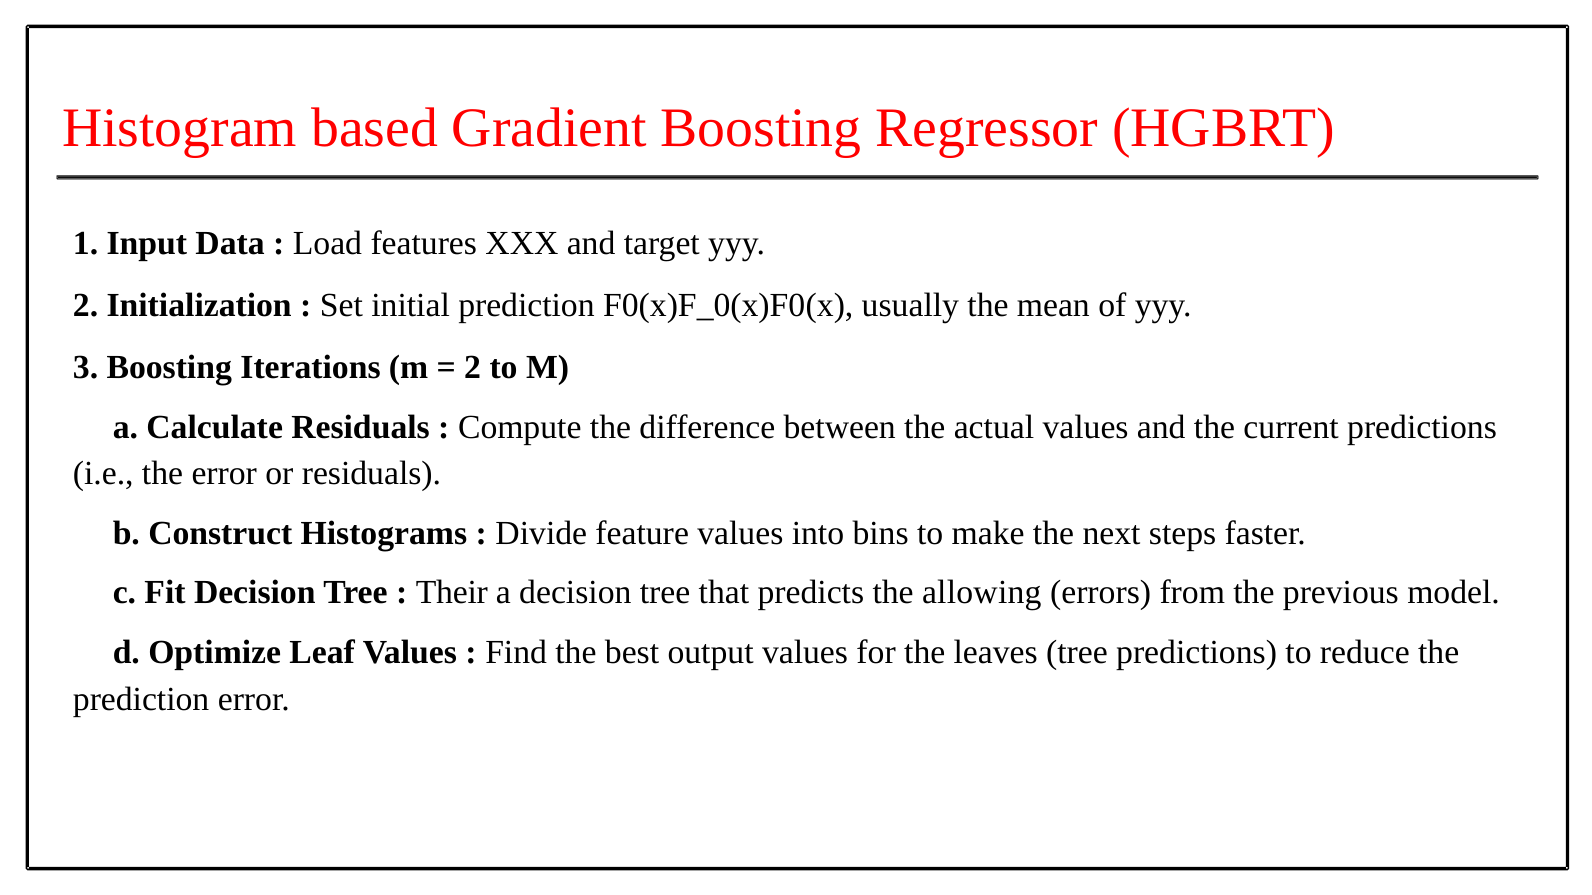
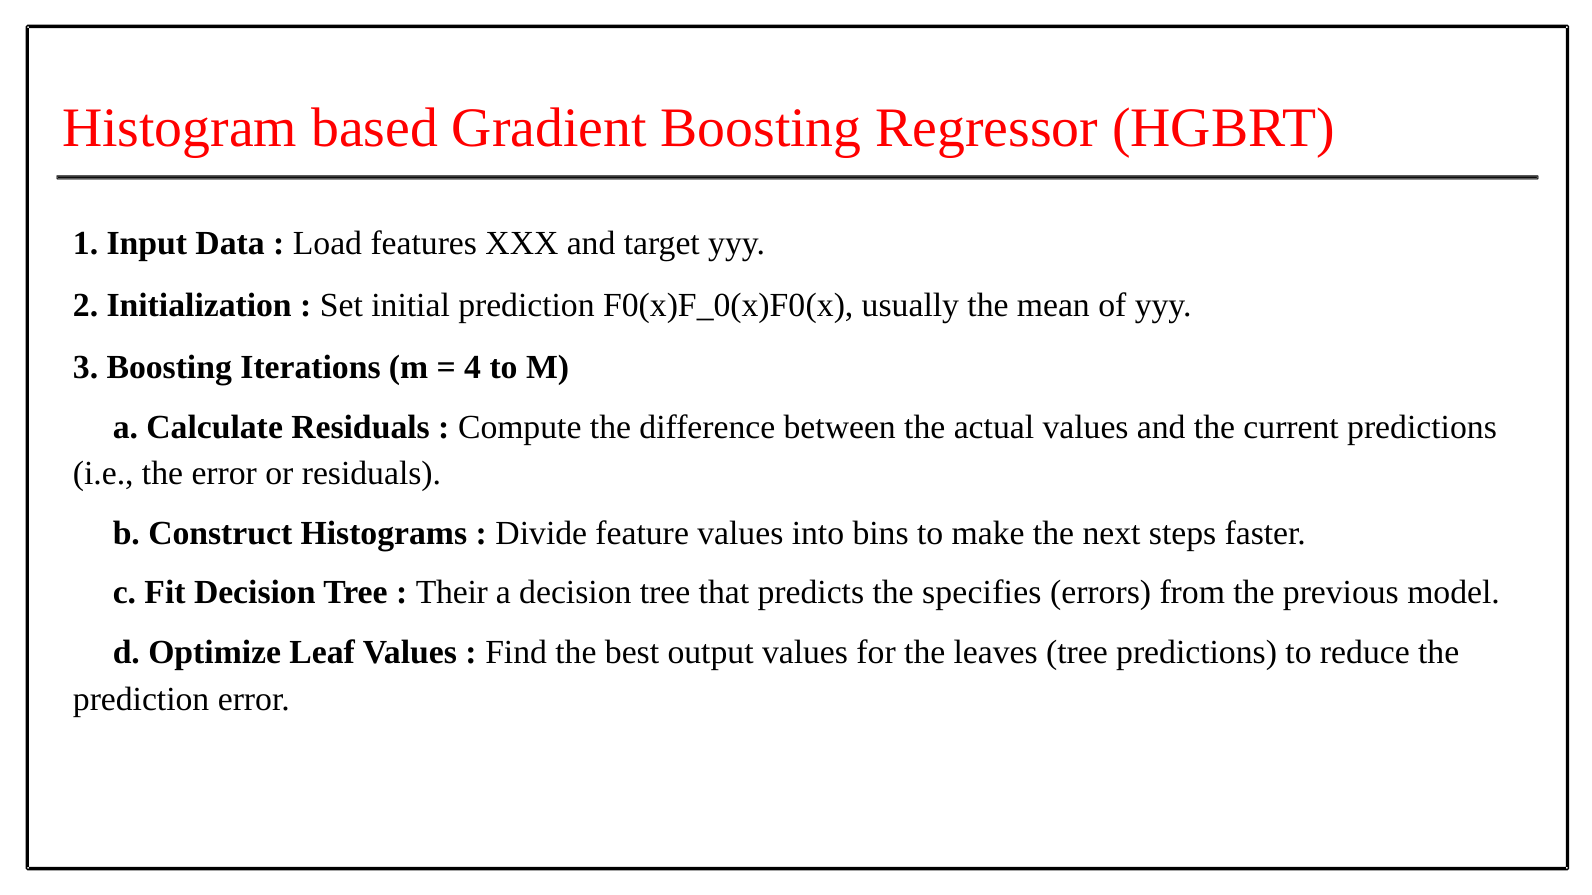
2 at (473, 367): 2 -> 4
allowing: allowing -> specifies
